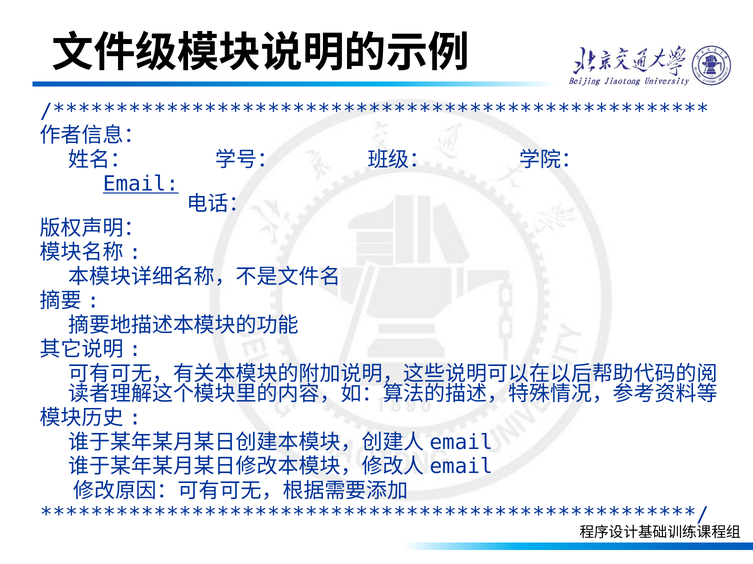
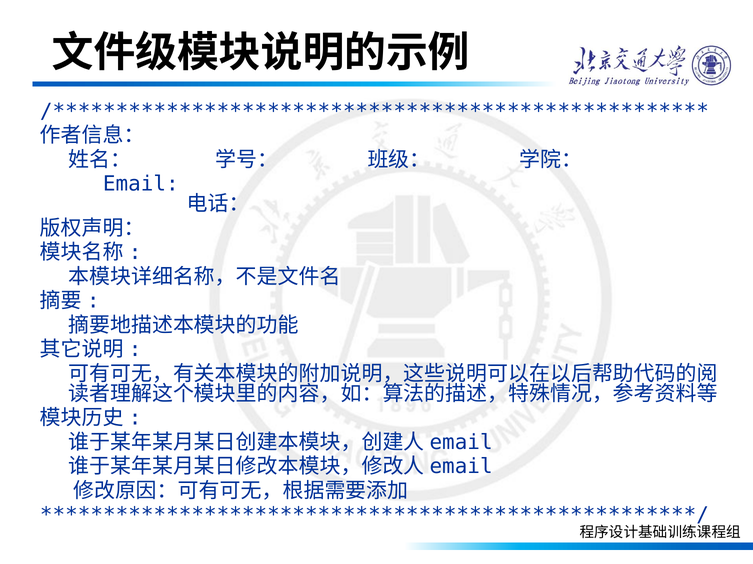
Email underline: present -> none
